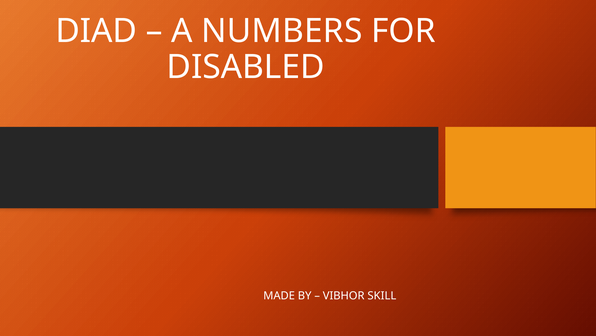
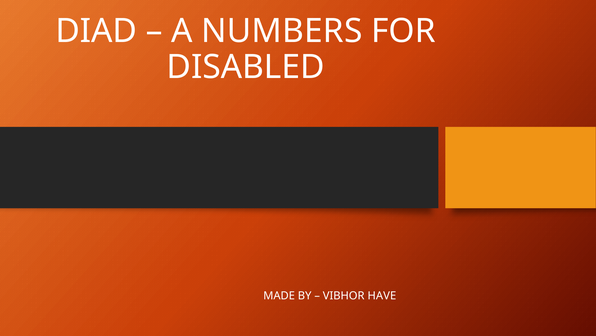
SKILL: SKILL -> HAVE
